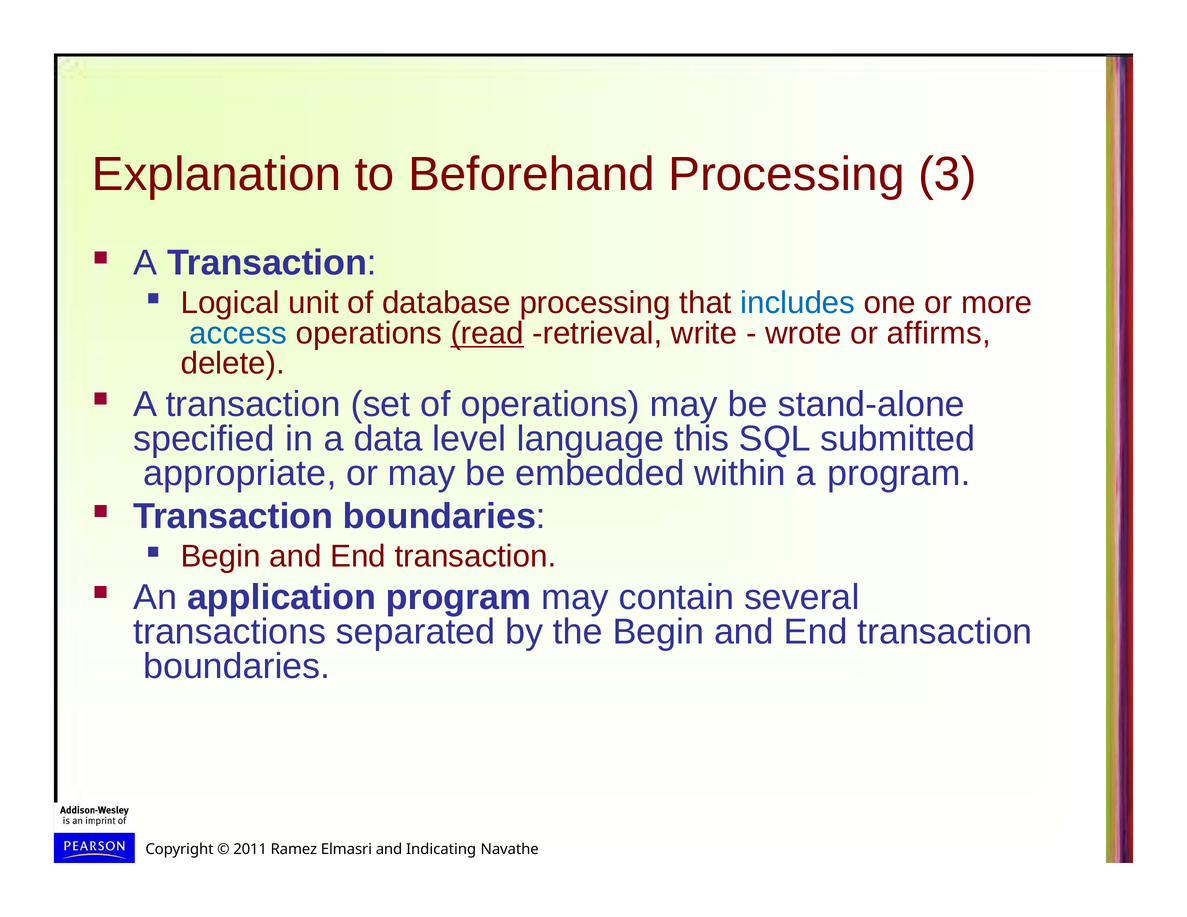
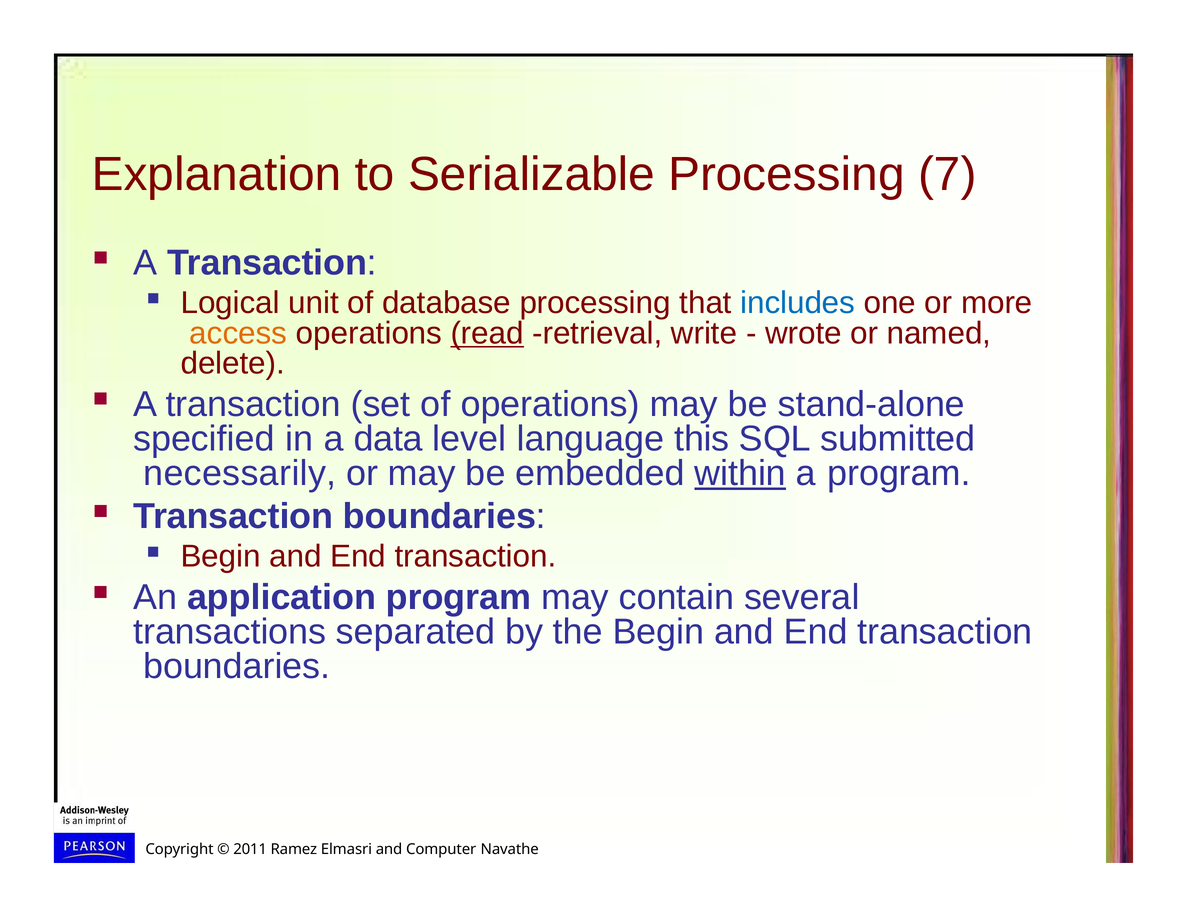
Beforehand: Beforehand -> Serializable
3: 3 -> 7
access colour: blue -> orange
affirms: affirms -> named
appropriate: appropriate -> necessarily
within underline: none -> present
Indicating: Indicating -> Computer
